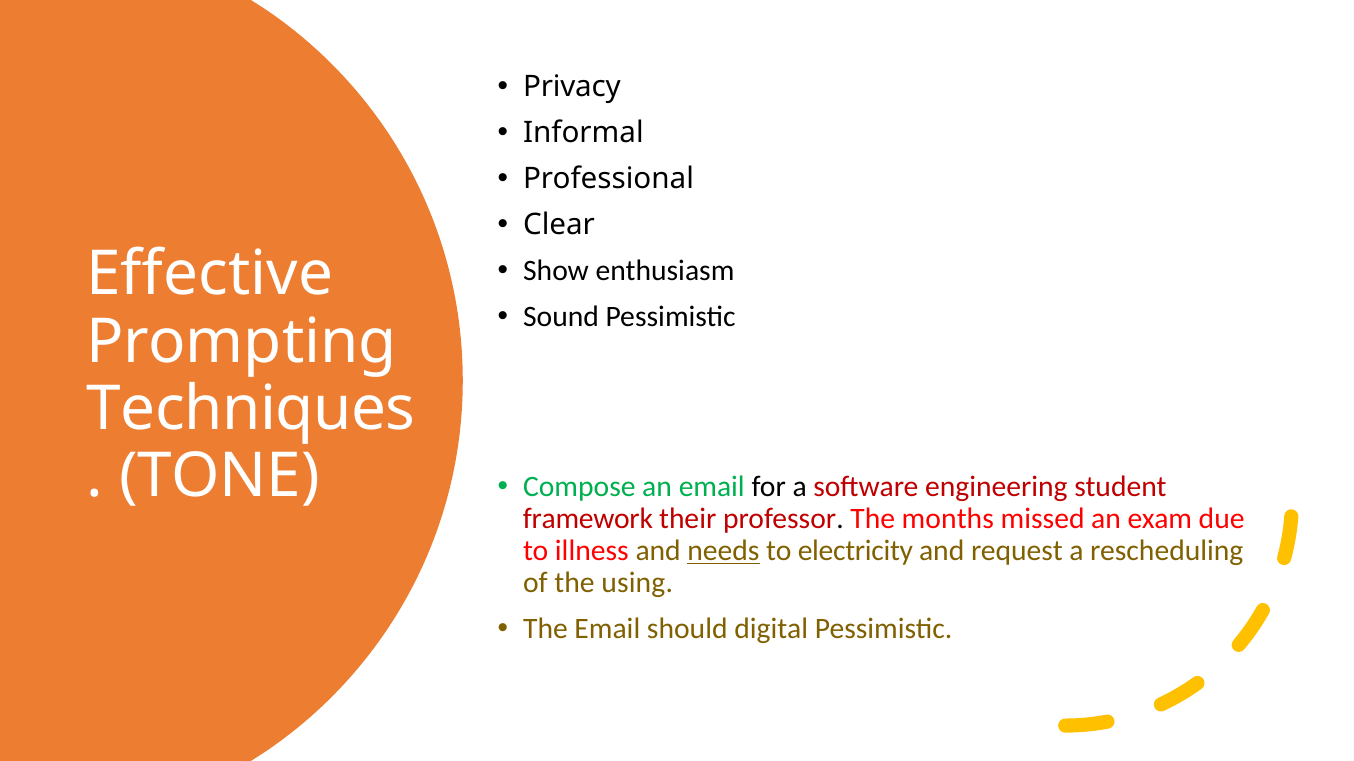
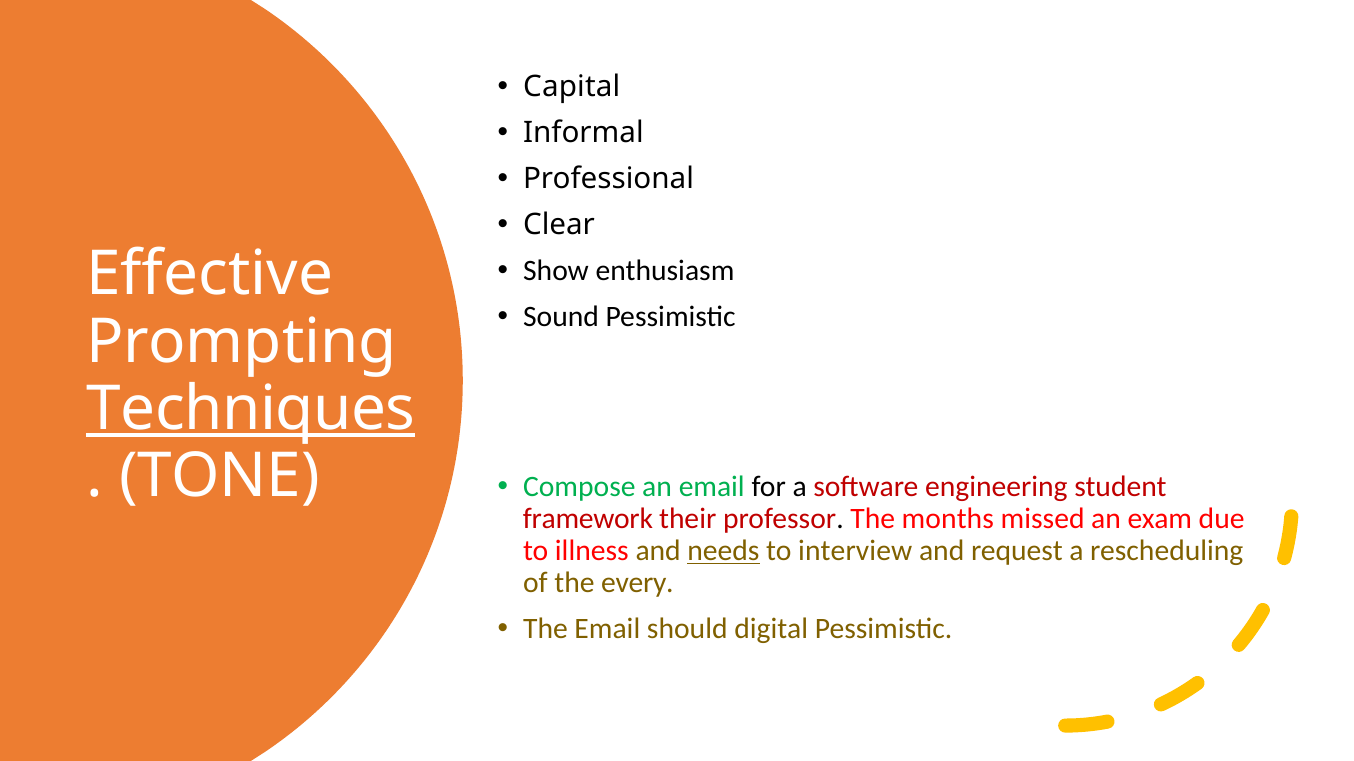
Privacy: Privacy -> Capital
Techniques underline: none -> present
electricity: electricity -> interview
using: using -> every
